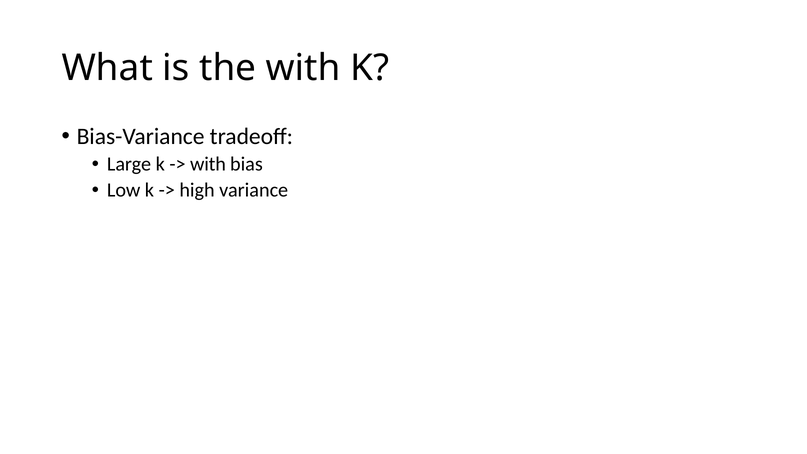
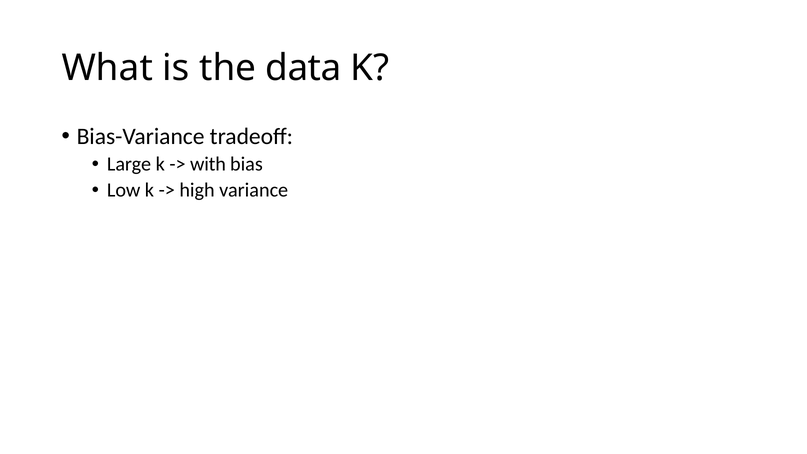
the with: with -> data
